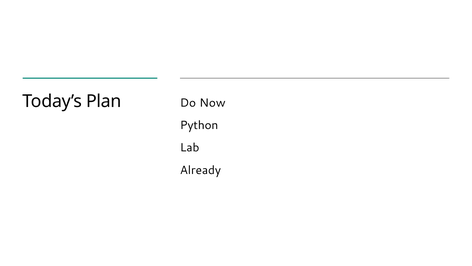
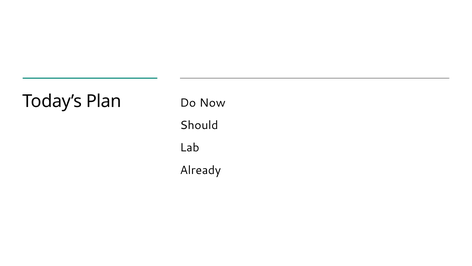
Python: Python -> Should
